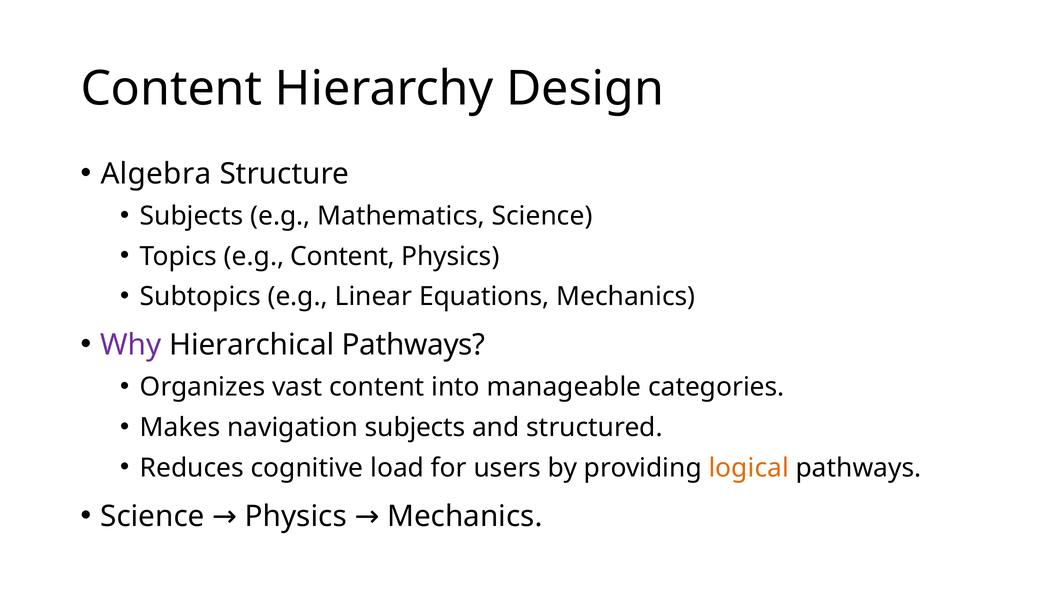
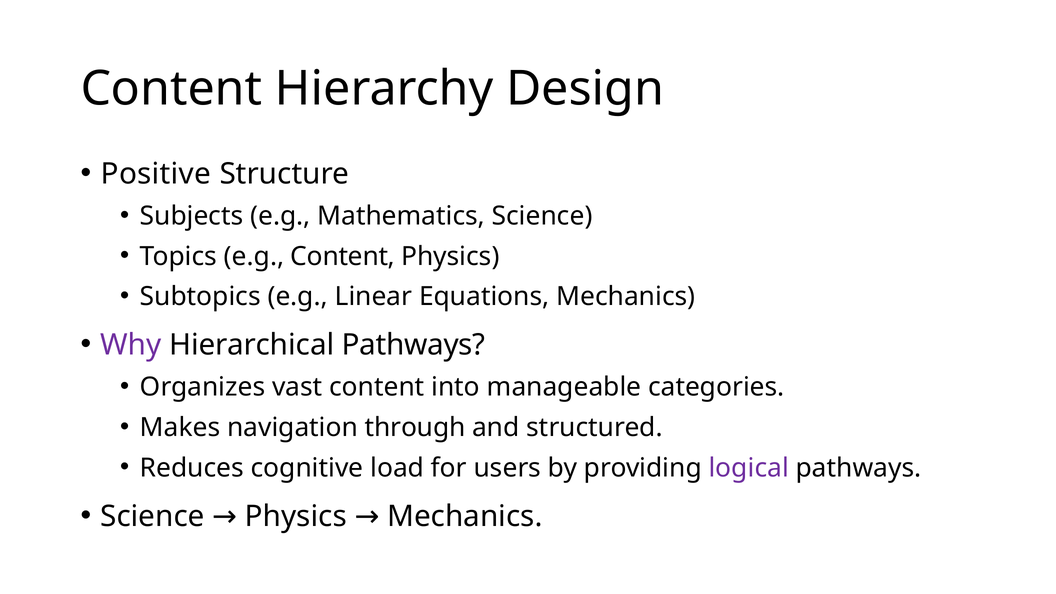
Algebra: Algebra -> Positive
navigation subjects: subjects -> through
logical colour: orange -> purple
